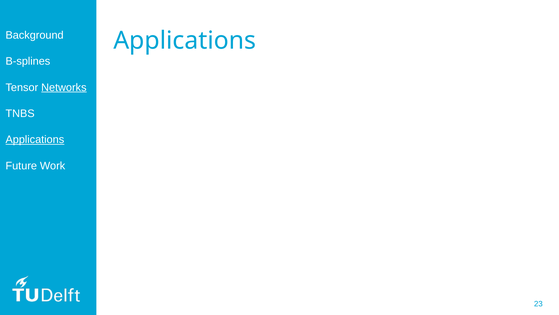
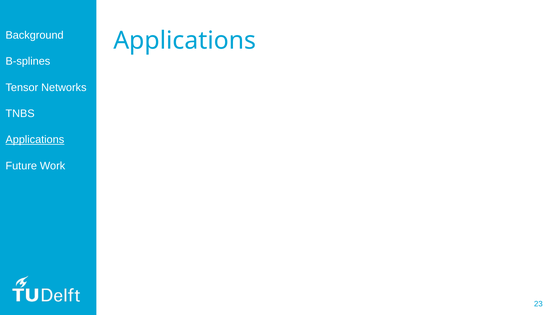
Networks underline: present -> none
